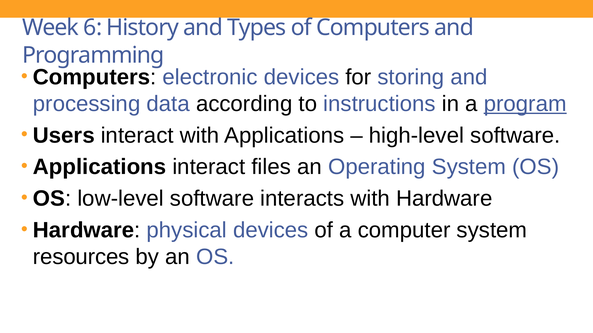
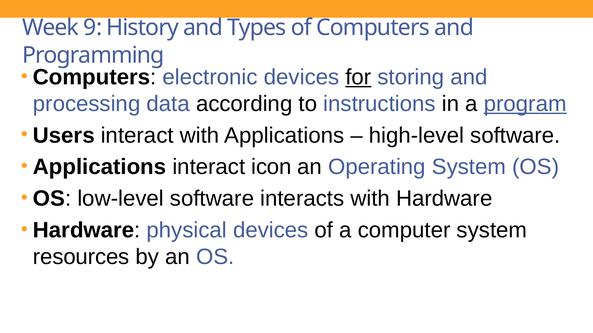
6: 6 -> 9
for underline: none -> present
files: files -> icon
